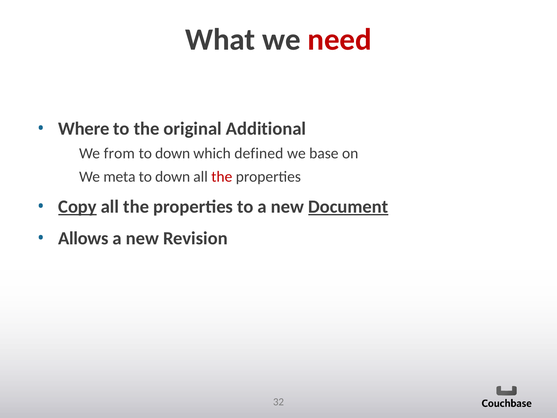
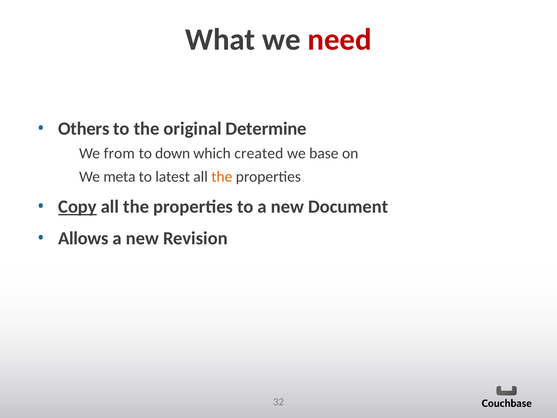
Where: Where -> Others
Additional: Additional -> Determine
defined: defined -> created
down at (173, 177): down -> latest
the at (222, 177) colour: red -> orange
Document underline: present -> none
